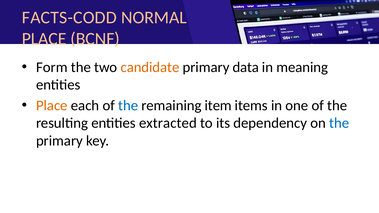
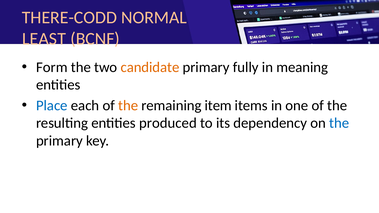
FACTS-CODD: FACTS-CODD -> THERE-CODD
PLACE at (44, 39): PLACE -> LEAST
data: data -> fully
Place at (52, 106) colour: orange -> blue
the at (128, 106) colour: blue -> orange
extracted: extracted -> produced
